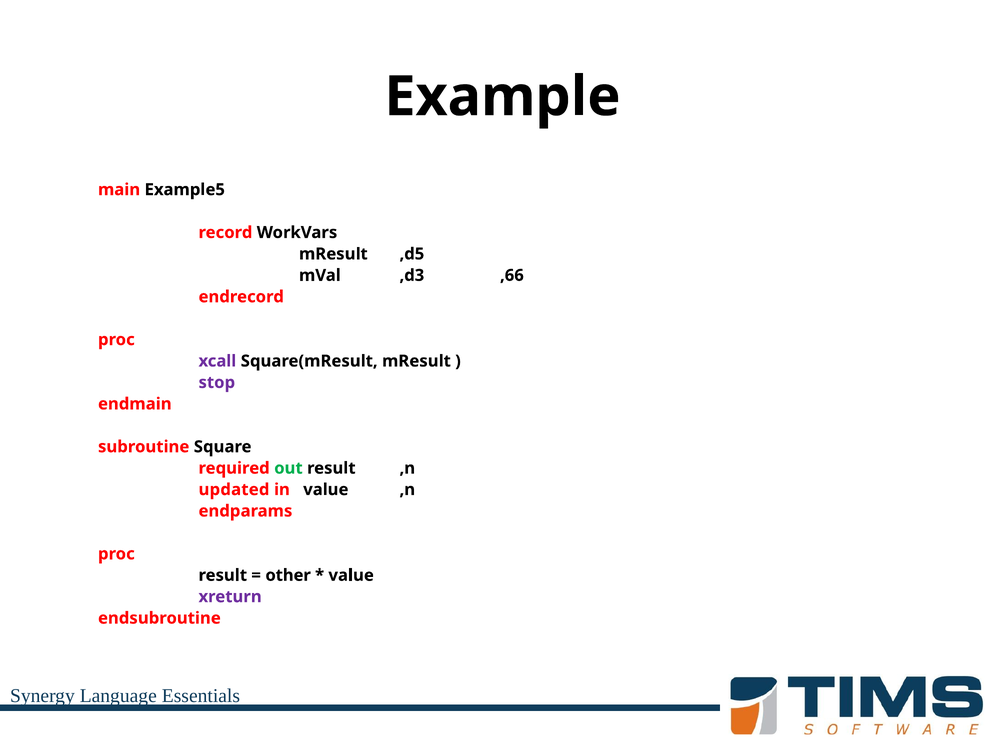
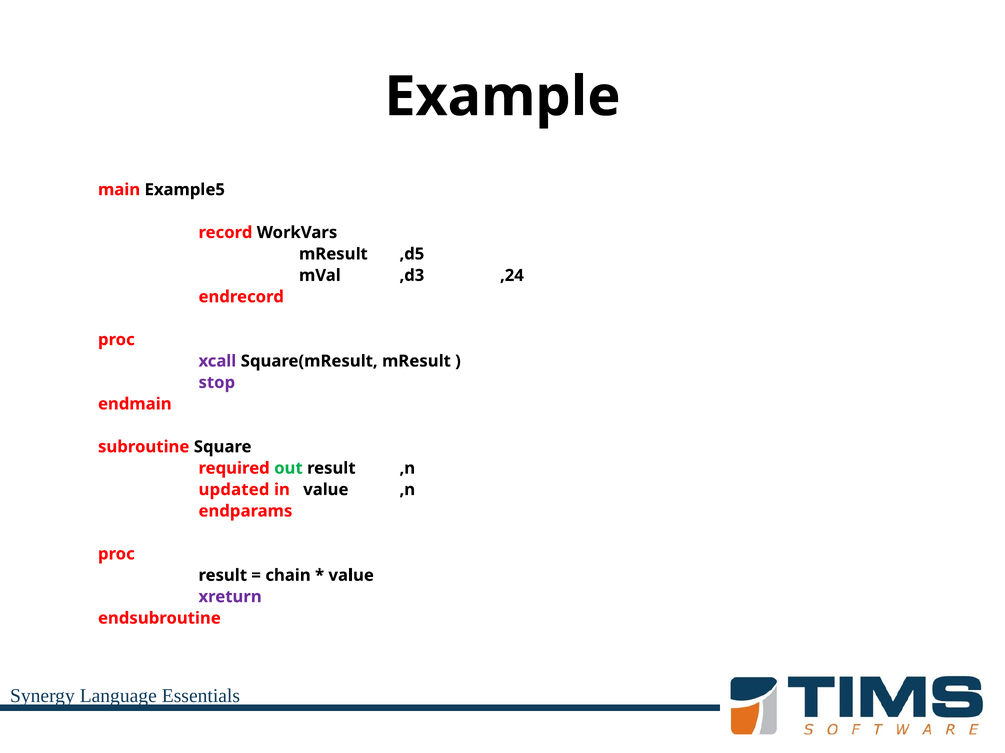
,66: ,66 -> ,24
other: other -> chain
